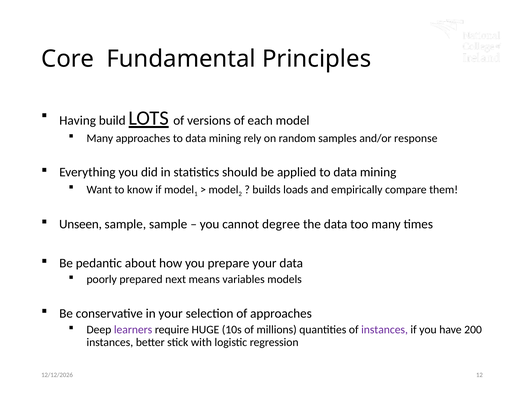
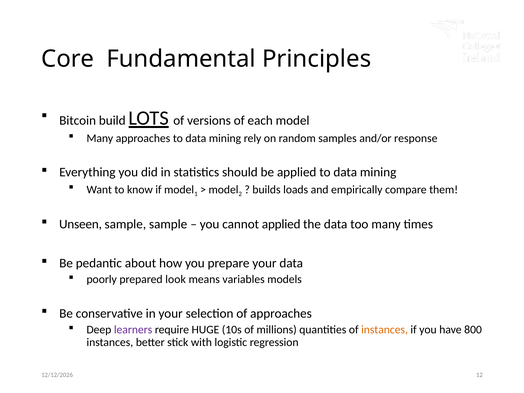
Having: Having -> Bitcoin
cannot degree: degree -> applied
next: next -> look
instances at (385, 330) colour: purple -> orange
200: 200 -> 800
